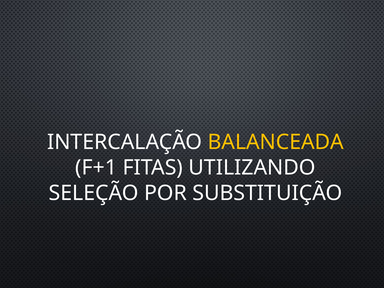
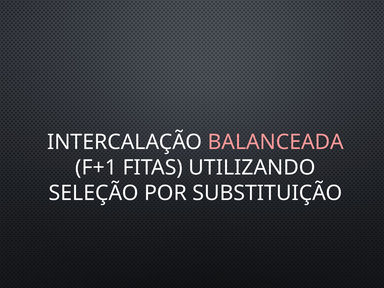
BALANCEADA colour: yellow -> pink
